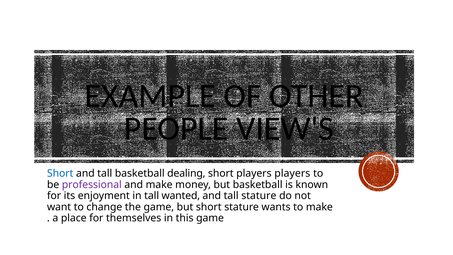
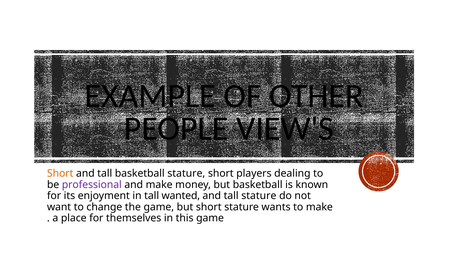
Short at (60, 173) colour: blue -> orange
basketball dealing: dealing -> stature
players players: players -> dealing
